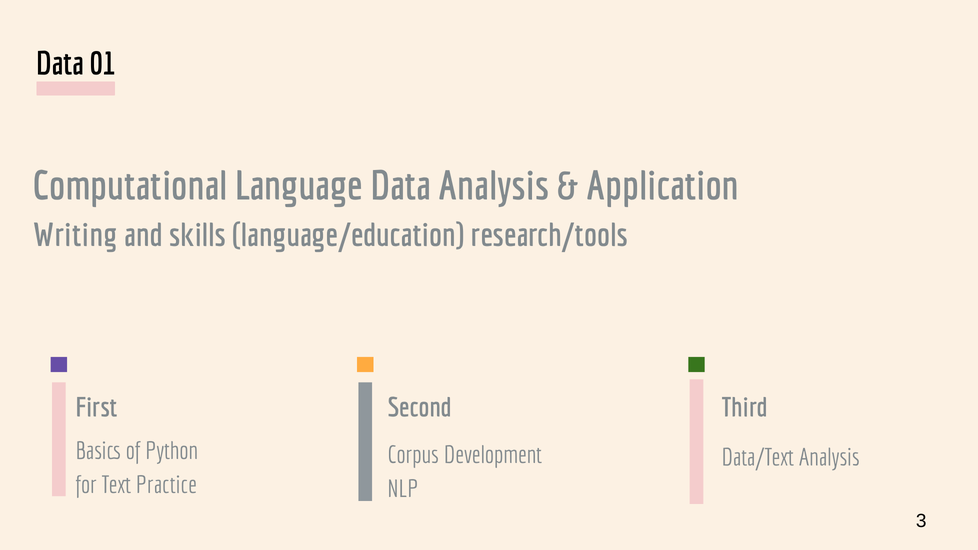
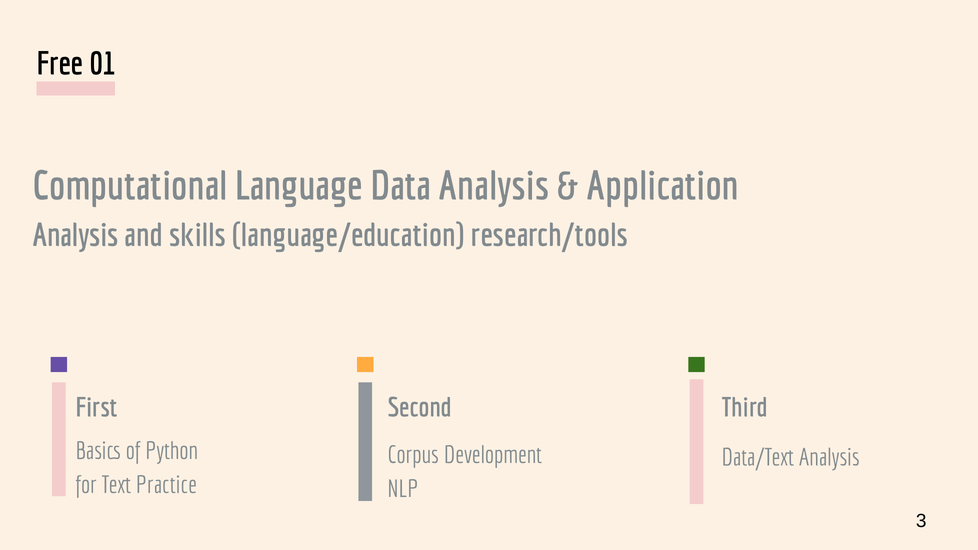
Data at (60, 64): Data -> Free
Writing at (75, 236): Writing -> Analysis
